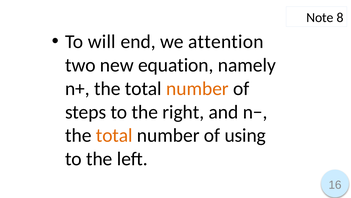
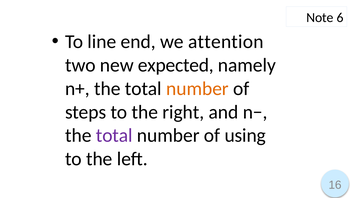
8: 8 -> 6
will: will -> line
equation: equation -> expected
total at (114, 135) colour: orange -> purple
